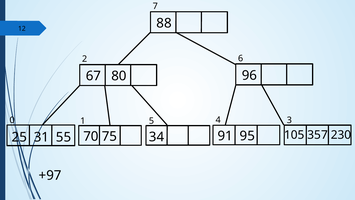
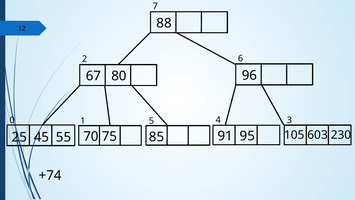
357: 357 -> 603
31: 31 -> 45
34: 34 -> 85
+97: +97 -> +74
